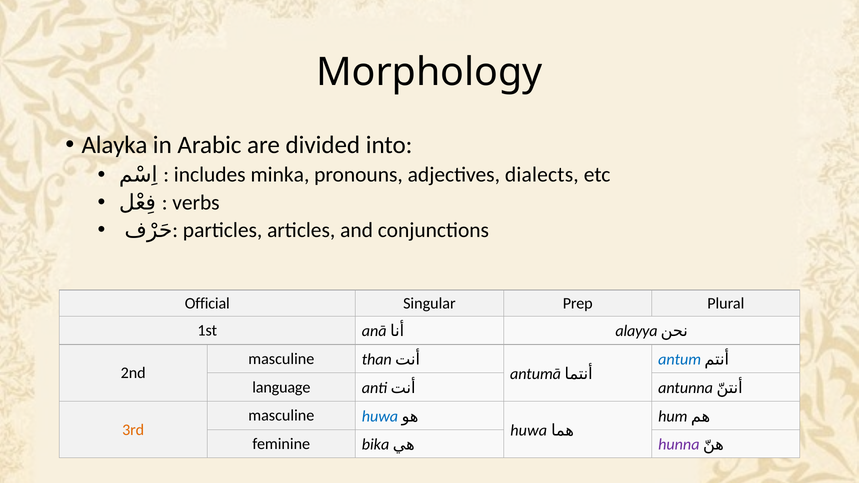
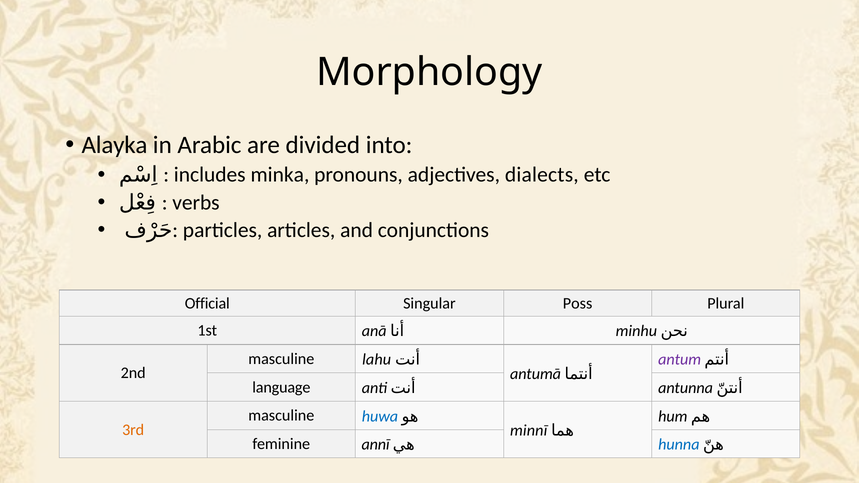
Prep: Prep -> Poss
alayya: alayya -> minhu
than: than -> lahu
antum colour: blue -> purple
huwa at (529, 431): huwa -> minnī
bika: bika -> annī
hunna colour: purple -> blue
